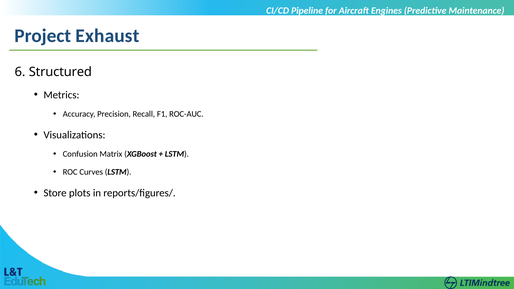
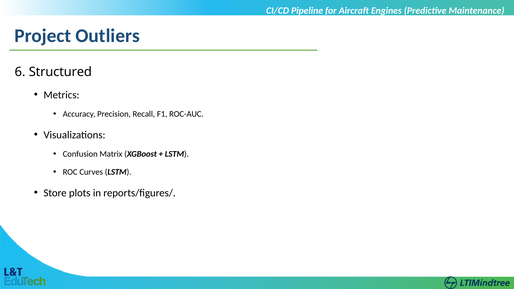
Exhaust: Exhaust -> Outliers
